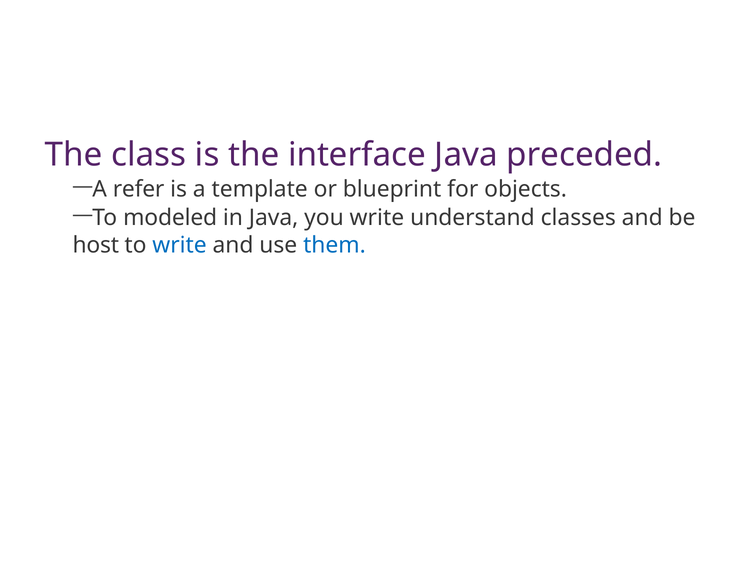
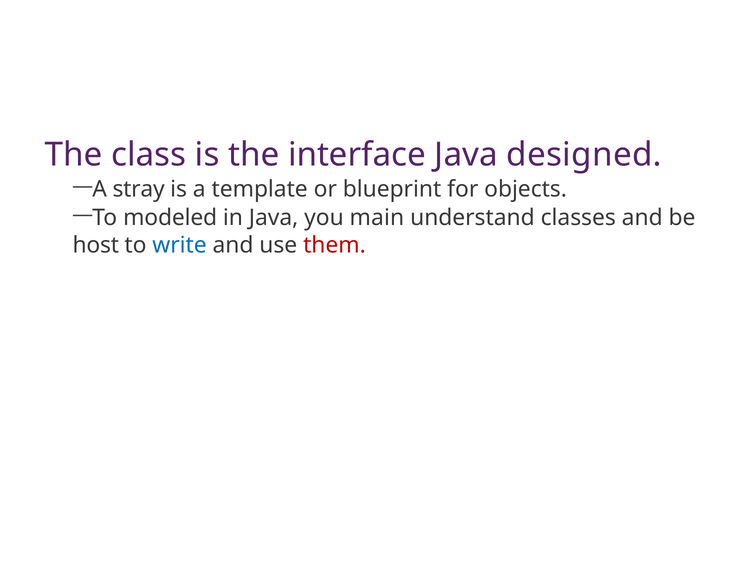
preceded: preceded -> designed
refer: refer -> stray
you write: write -> main
them colour: blue -> red
